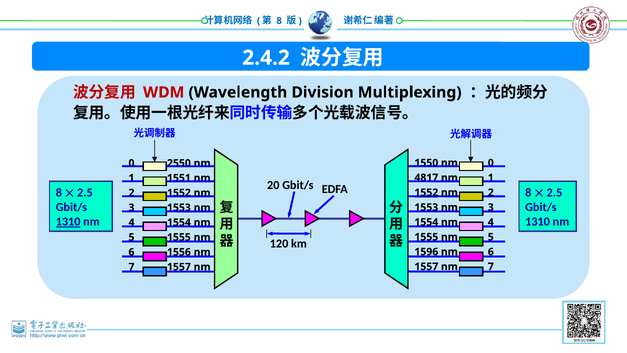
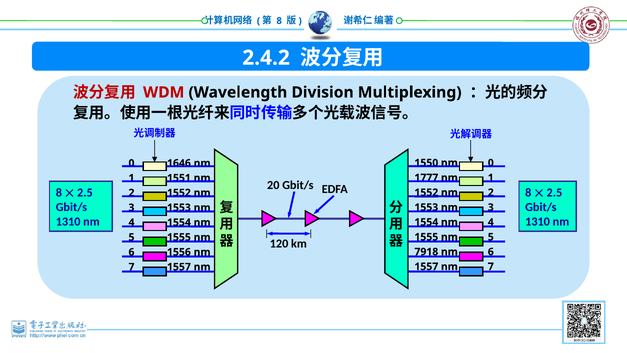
2550: 2550 -> 1646
4817: 4817 -> 1777
1310 at (68, 222) underline: present -> none
1596: 1596 -> 7918
